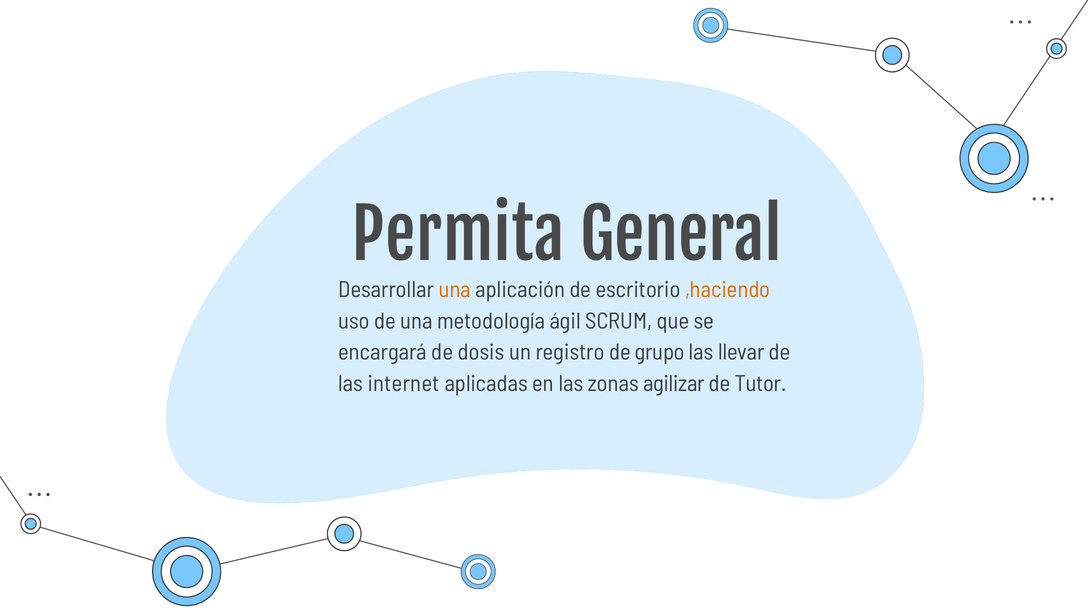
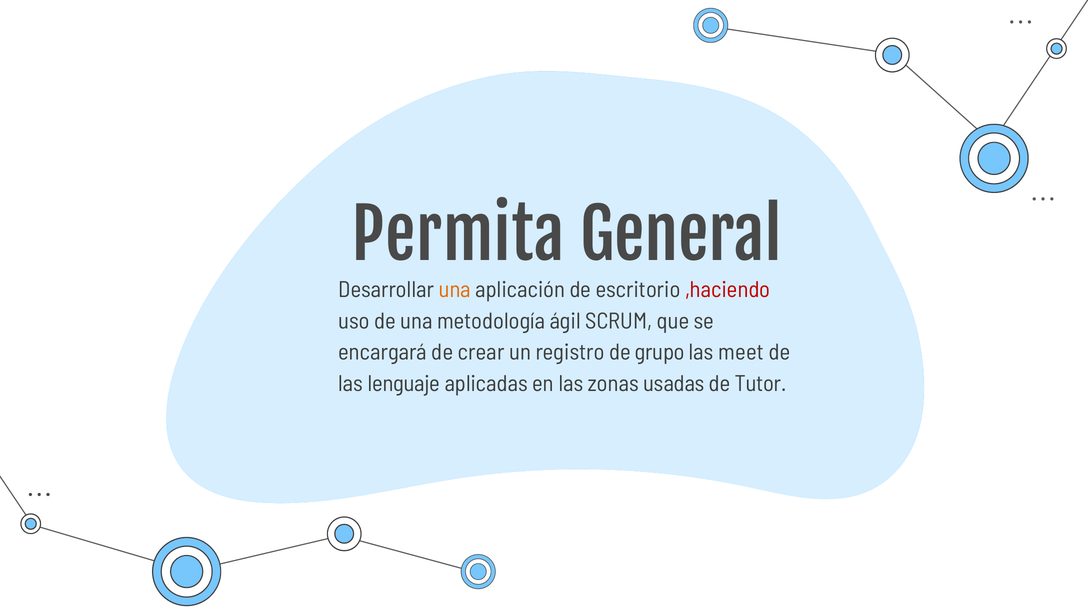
,haciendo colour: orange -> red
dosis: dosis -> crear
llevar: llevar -> meet
internet: internet -> lenguaje
agilizar: agilizar -> usadas
